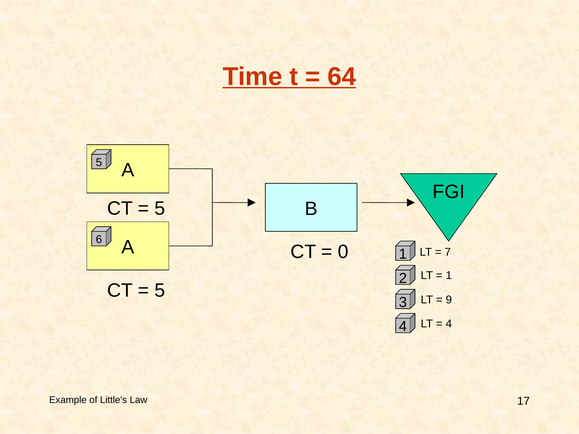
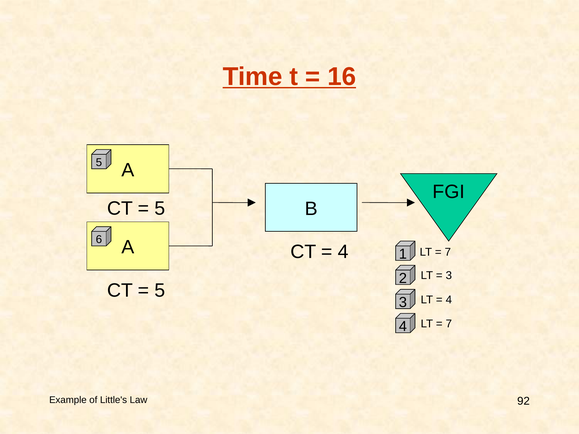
64: 64 -> 16
0 at (343, 252): 0 -> 4
1 at (449, 276): 1 -> 3
9 at (449, 300): 9 -> 4
4 at (449, 324): 4 -> 7
17: 17 -> 92
